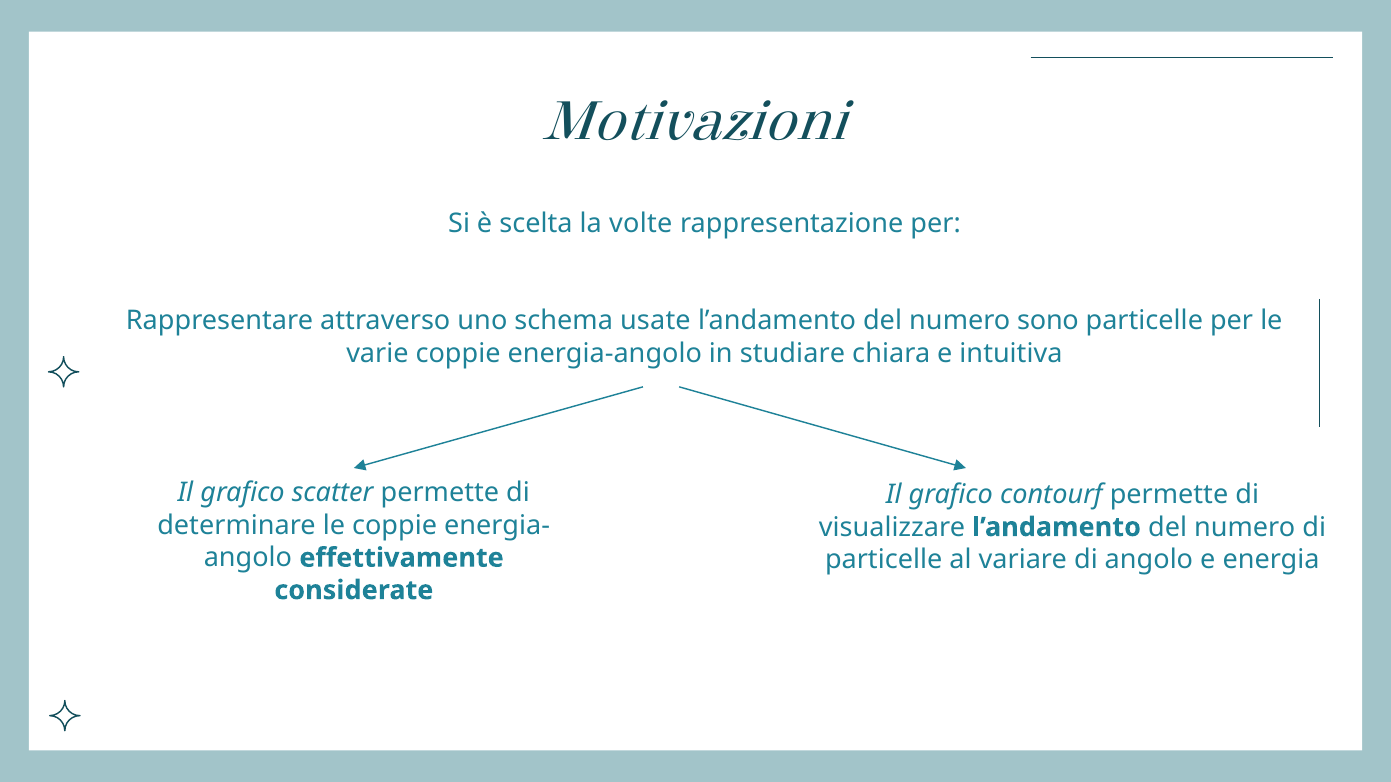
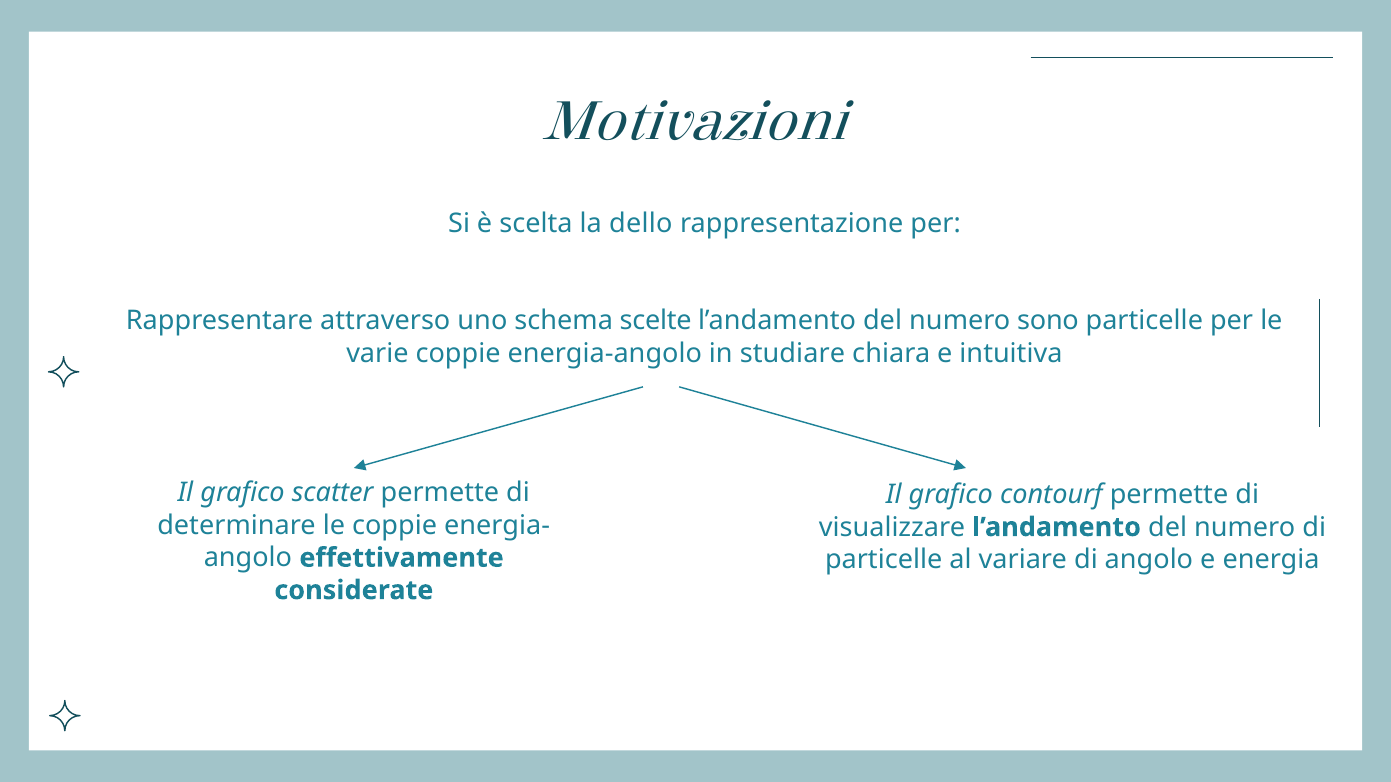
volte: volte -> dello
usate: usate -> scelte
